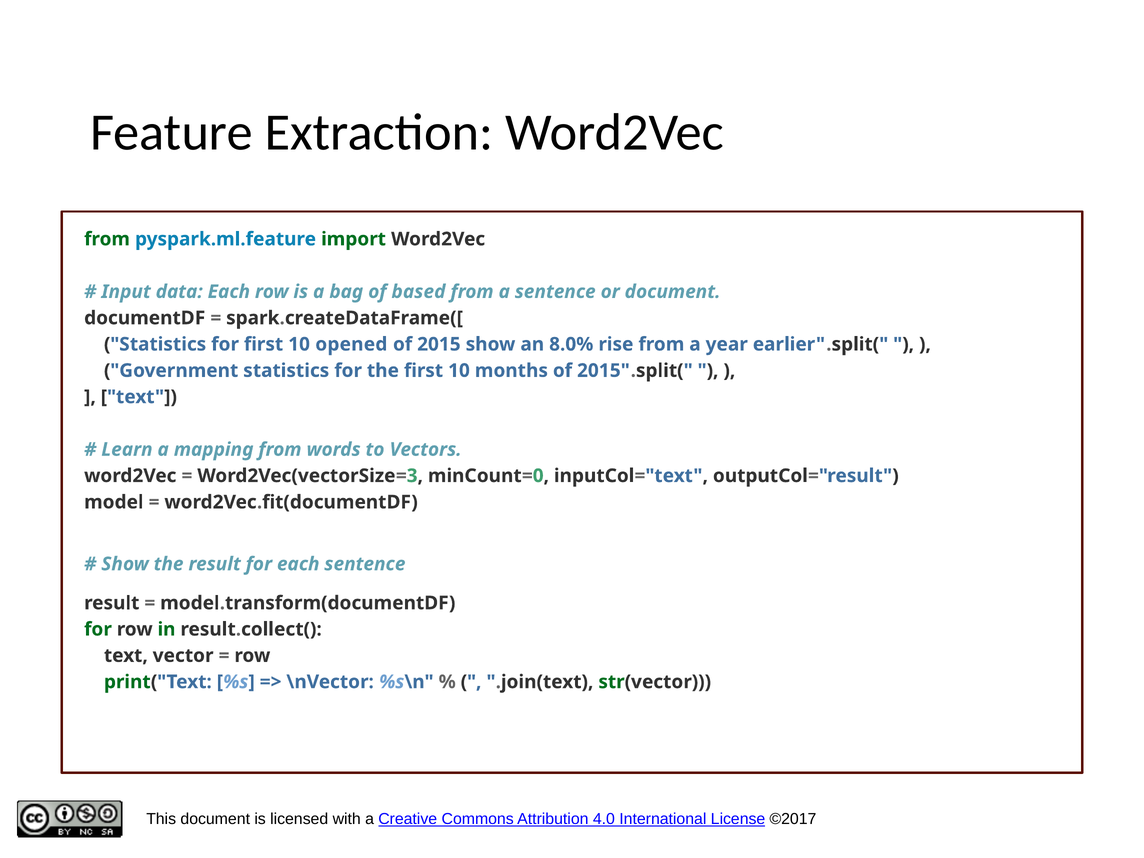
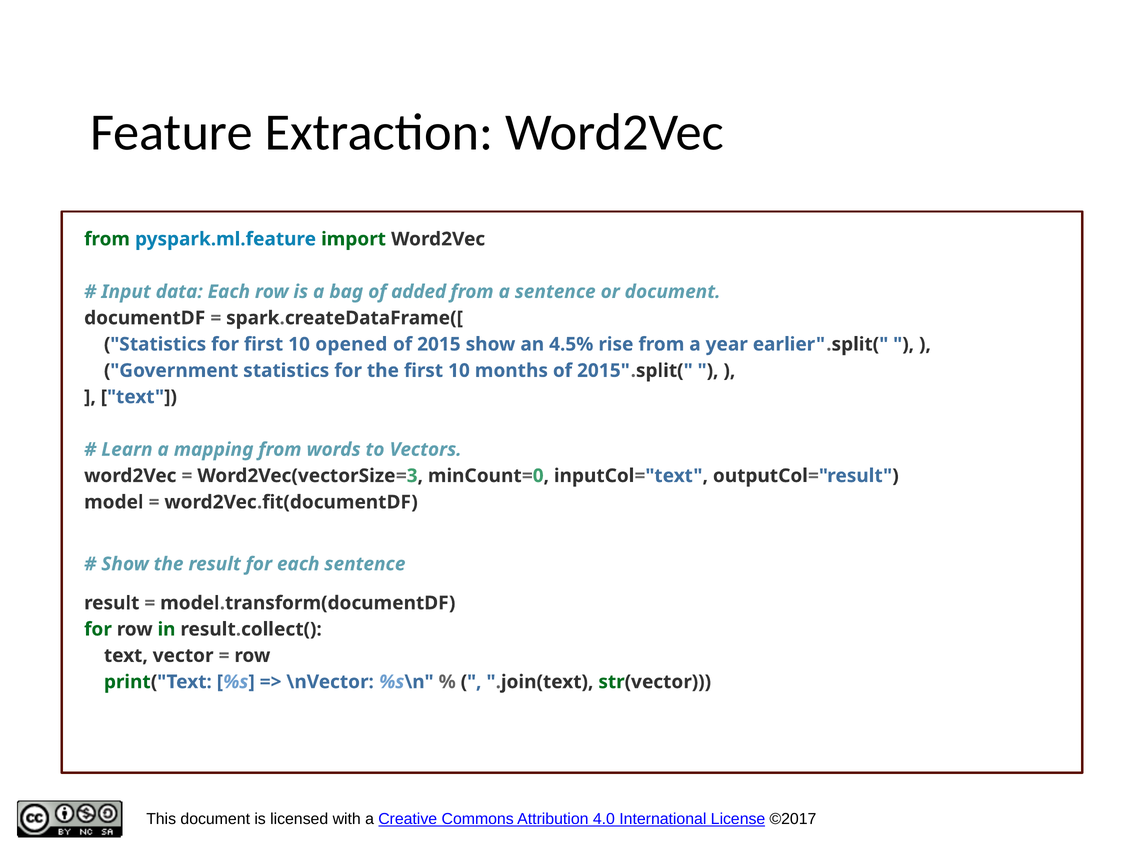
based: based -> added
8.0%: 8.0% -> 4.5%
